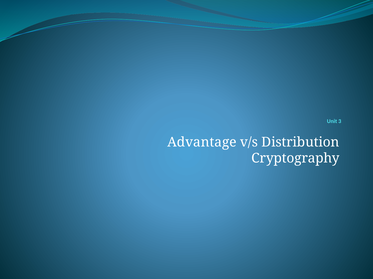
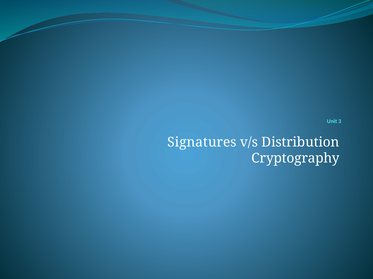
Advantage: Advantage -> Signatures
